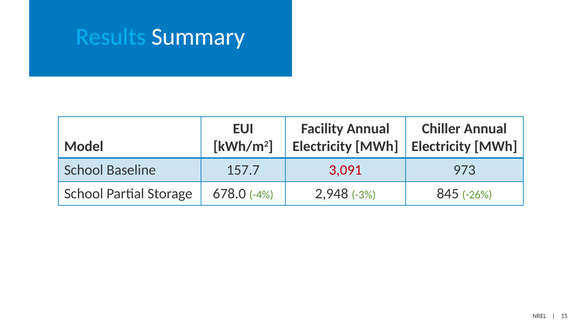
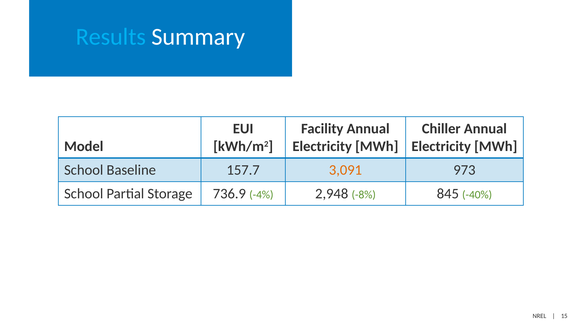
3,091 colour: red -> orange
678.0: 678.0 -> 736.9
-3%: -3% -> -8%
-26%: -26% -> -40%
